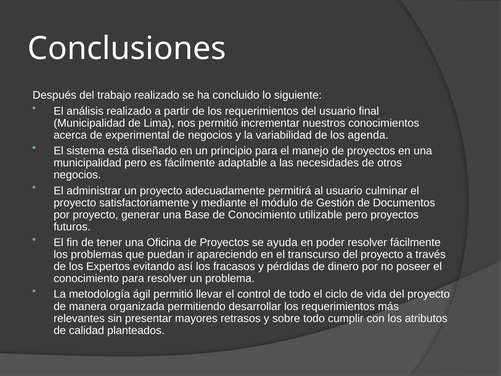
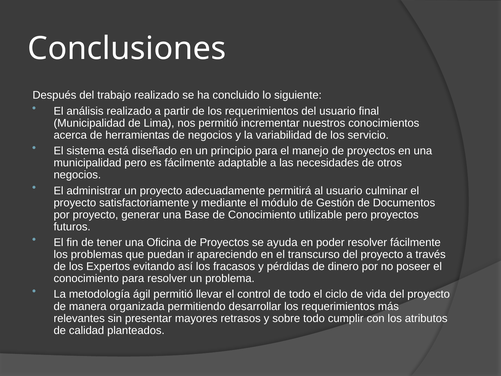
experimental: experimental -> herramientas
agenda: agenda -> servicio
